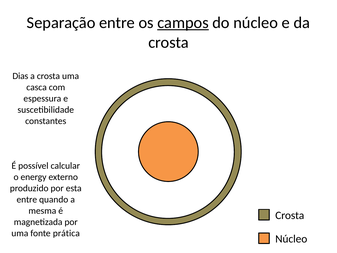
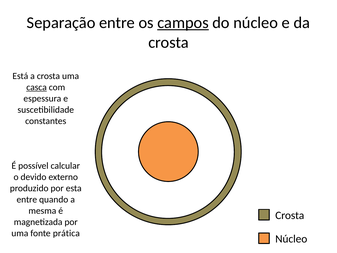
Dias: Dias -> Está
casca underline: none -> present
energy: energy -> devido
